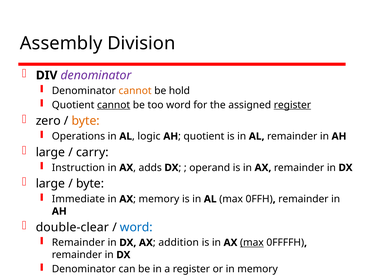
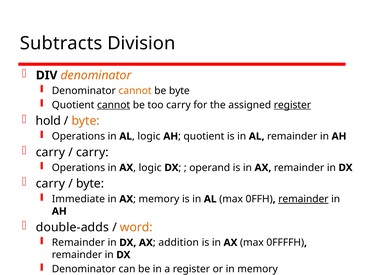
Assembly: Assembly -> Subtracts
denominator at (96, 75) colour: purple -> orange
be hold: hold -> byte
too word: word -> carry
zero: zero -> hold
large at (50, 152): large -> carry
Instruction at (78, 168): Instruction -> Operations
adds at (150, 168): adds -> logic
large at (50, 184): large -> carry
remainder at (303, 199) underline: none -> present
double-clear: double-clear -> double-adds
word at (136, 228) colour: blue -> orange
max at (252, 243) underline: present -> none
